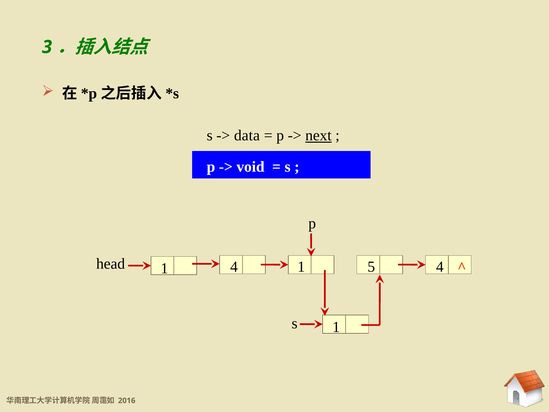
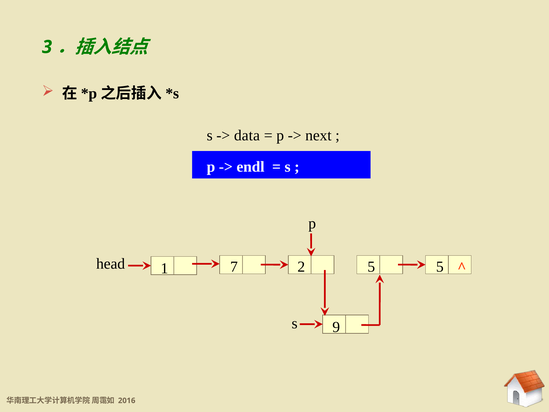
next underline: present -> none
void: void -> endl
head 1: 1 -> 2
5 4: 4 -> 5
1 4: 4 -> 7
s 1: 1 -> 9
